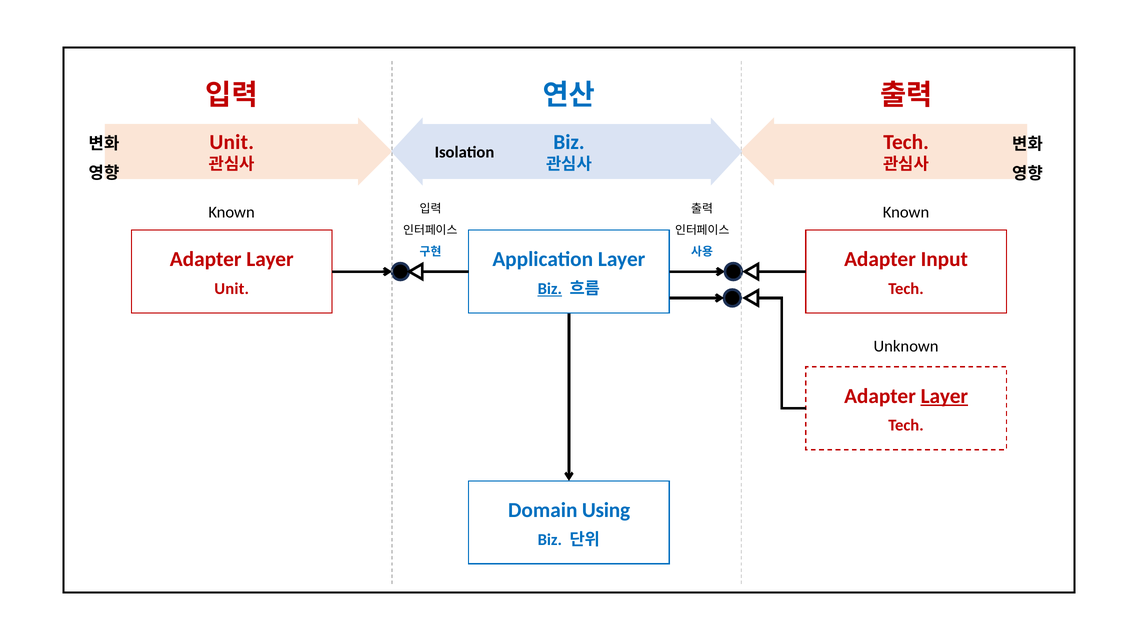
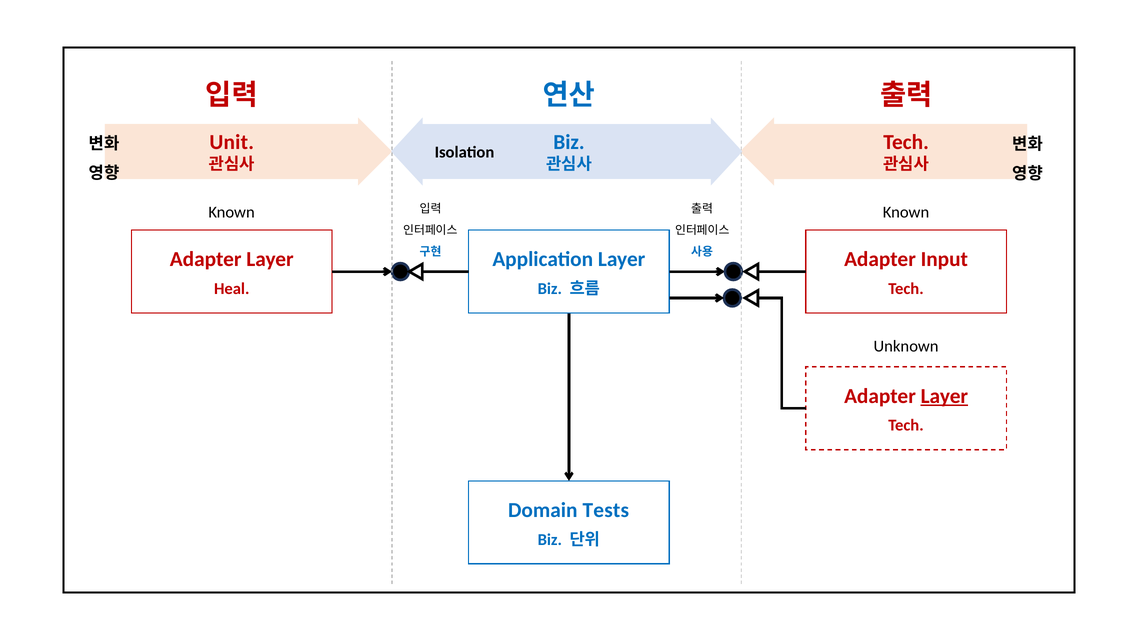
Unit at (232, 289): Unit -> Heal
Biz at (550, 289) underline: present -> none
Using: Using -> Tests
